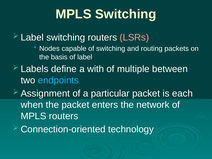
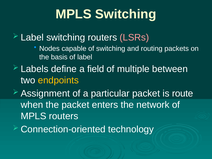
with: with -> field
endpoints colour: light blue -> yellow
each: each -> route
